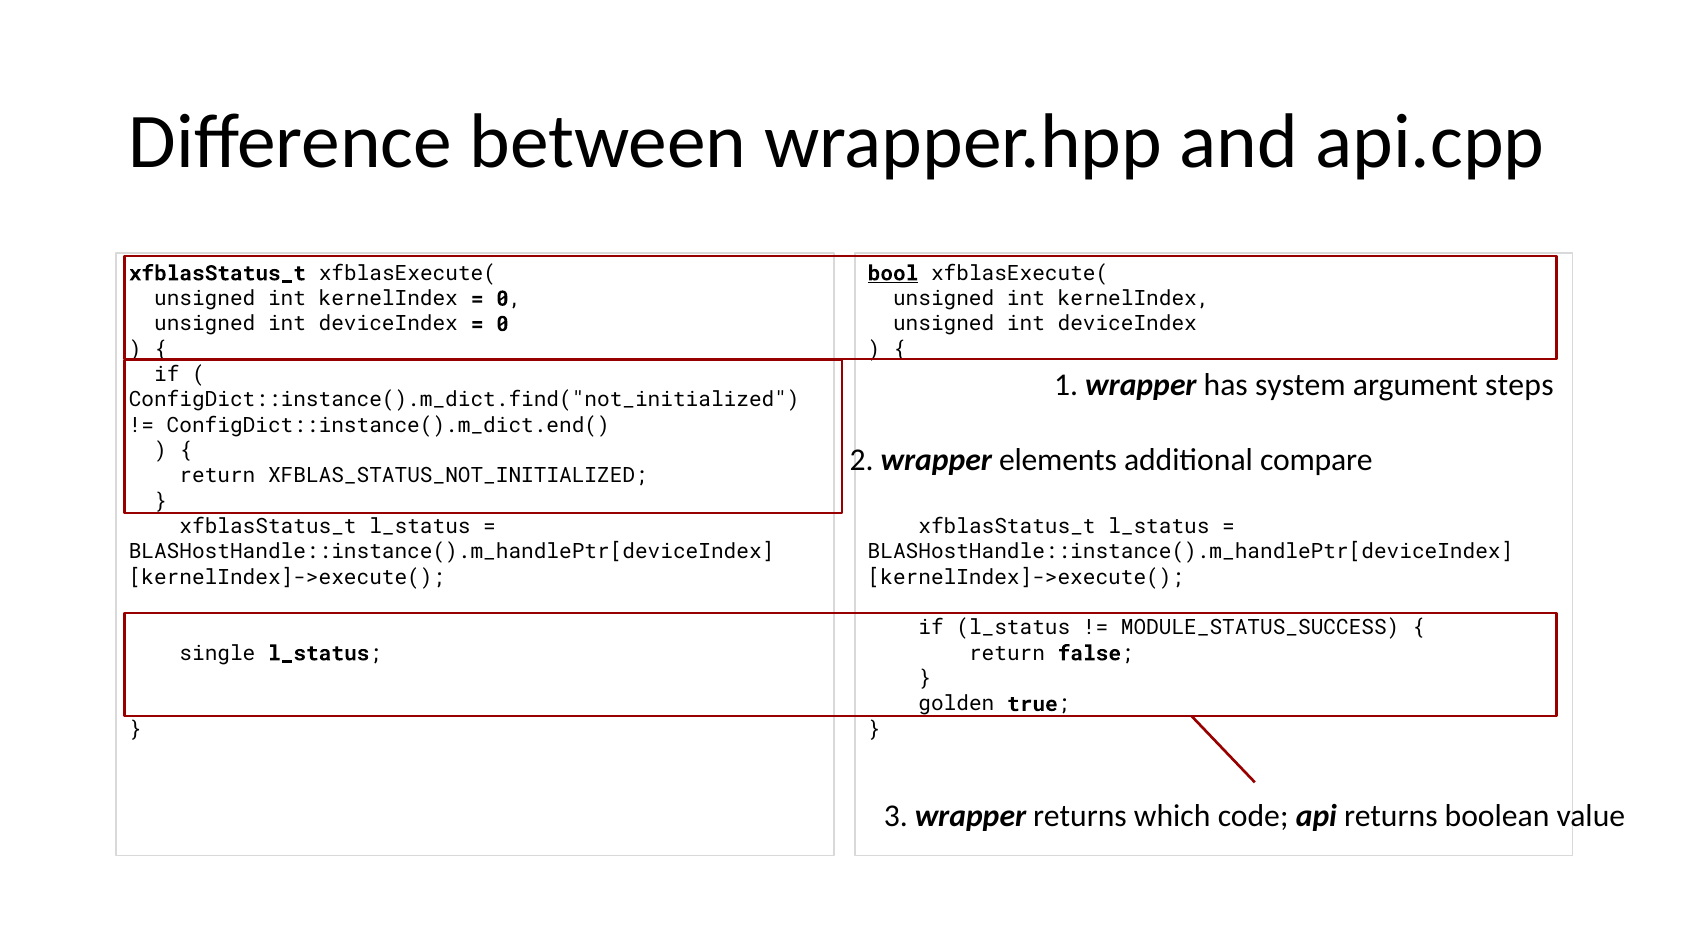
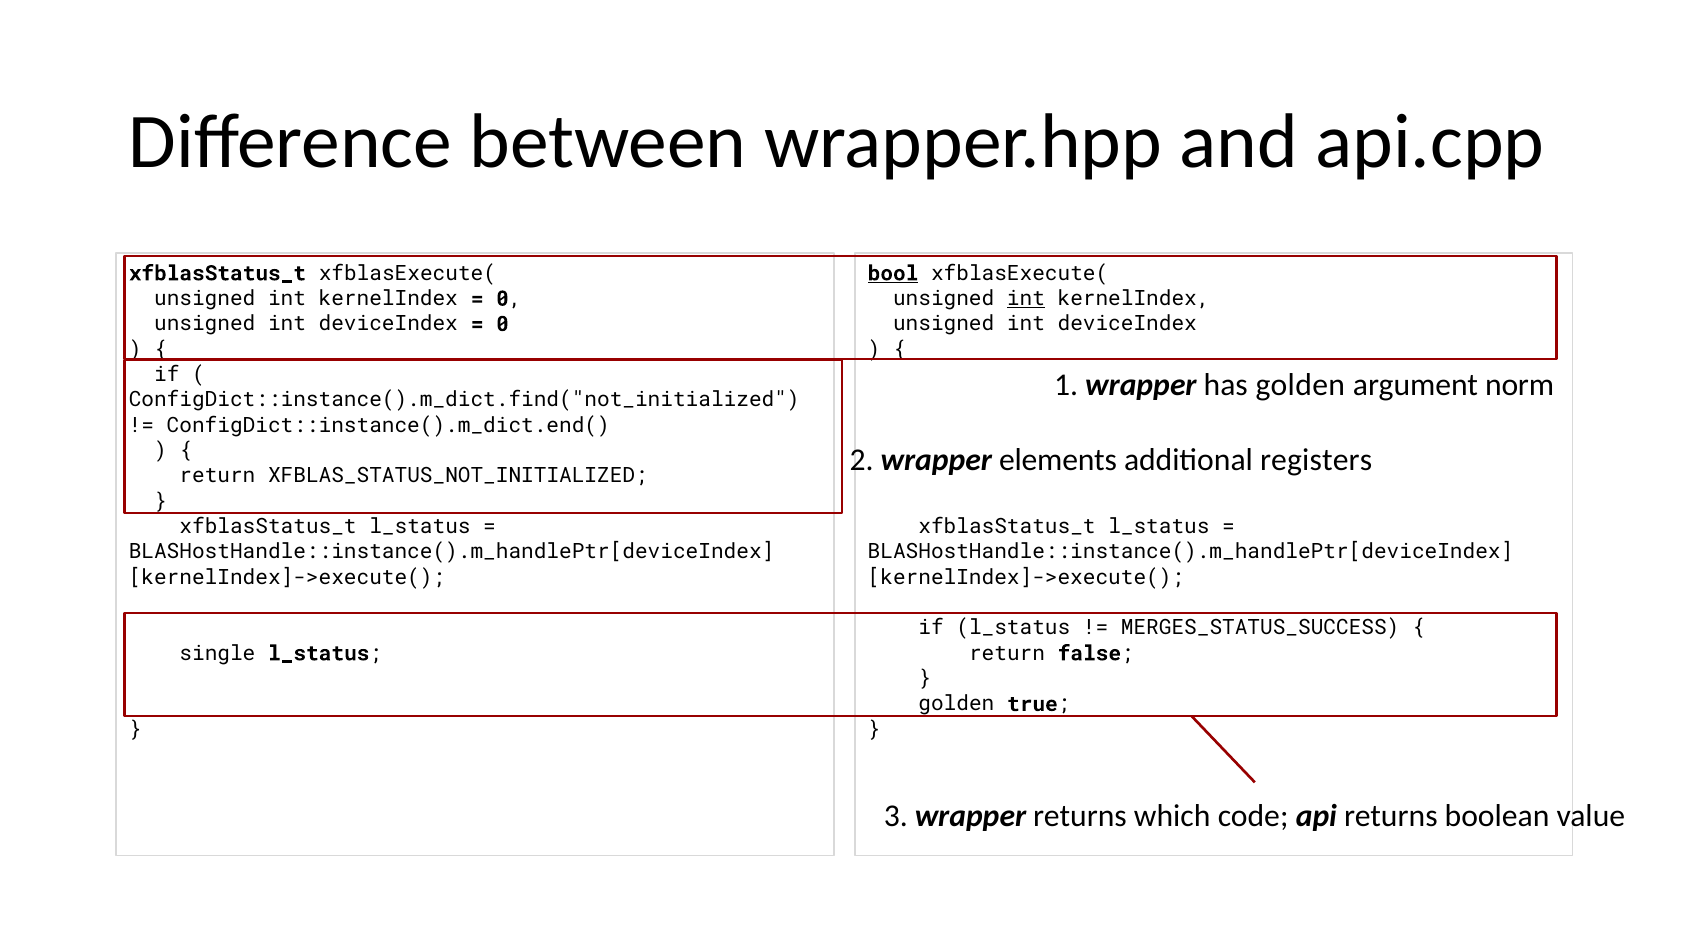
int at (1026, 299) underline: none -> present
has system: system -> golden
steps: steps -> norm
compare: compare -> registers
MODULE_STATUS_SUCCESS: MODULE_STATUS_SUCCESS -> MERGES_STATUS_SUCCESS
